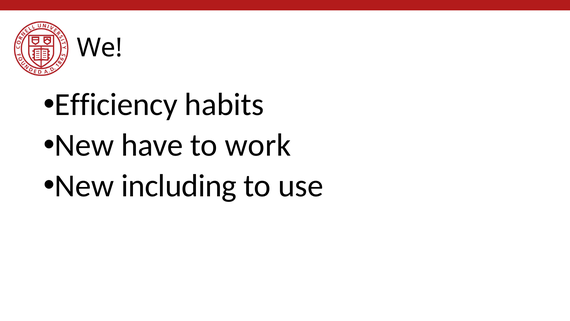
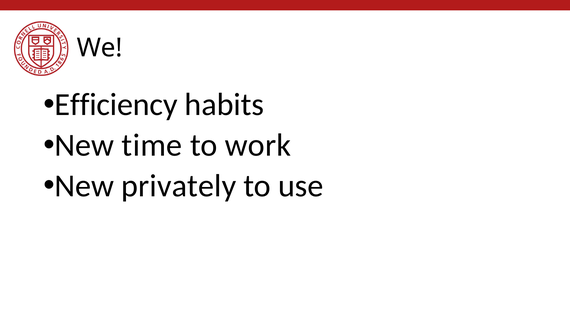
have: have -> time
including: including -> privately
